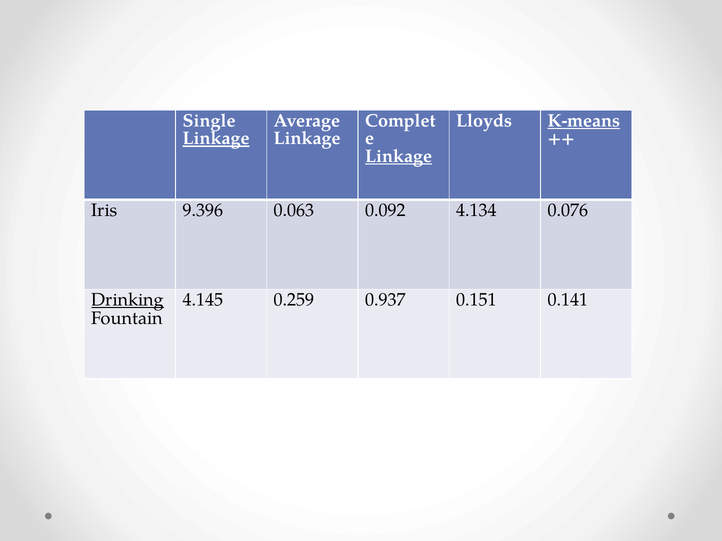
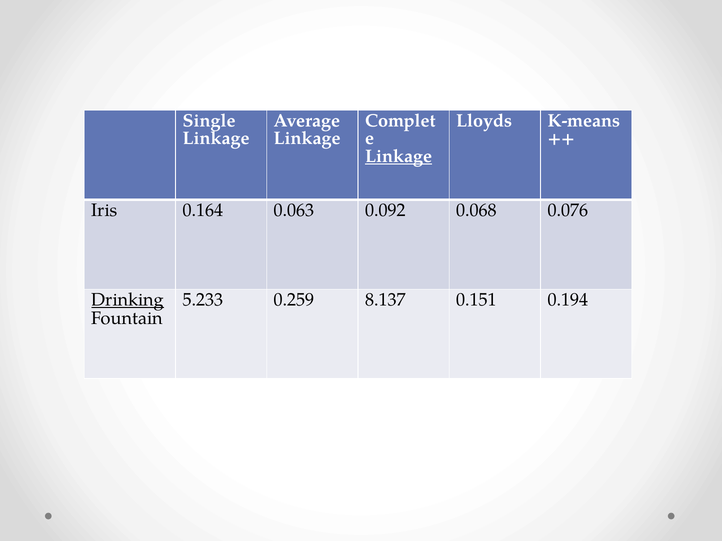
K-means underline: present -> none
Linkage at (216, 139) underline: present -> none
9.396: 9.396 -> 0.164
4.134: 4.134 -> 0.068
4.145: 4.145 -> 5.233
0.937: 0.937 -> 8.137
0.141: 0.141 -> 0.194
